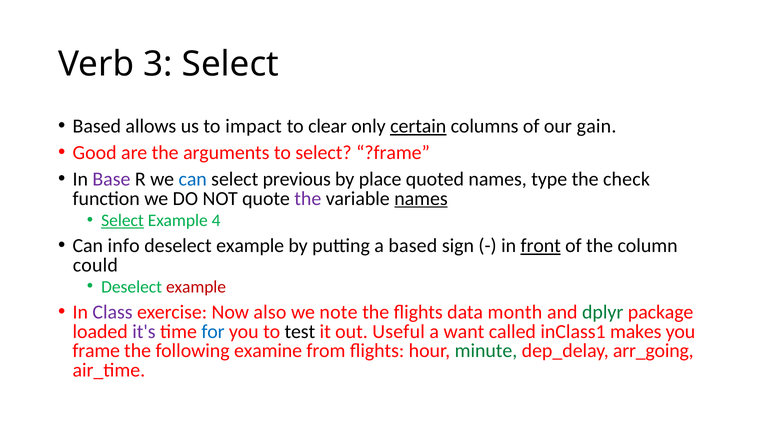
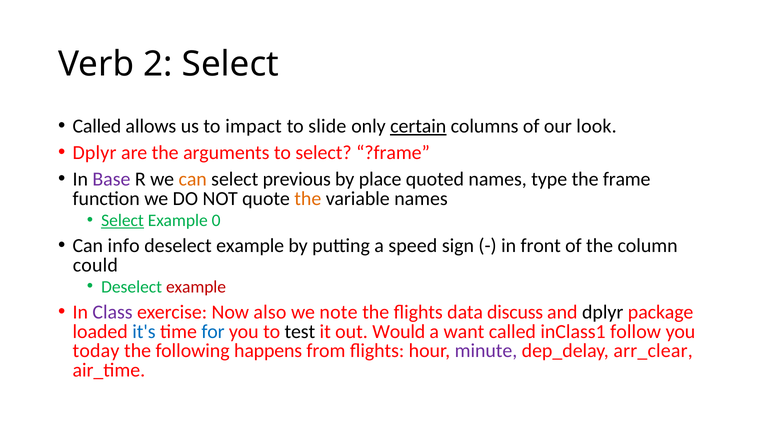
3: 3 -> 2
Based at (97, 126): Based -> Called
clear: clear -> slide
gain: gain -> look
Good at (95, 153): Good -> Dplyr
can at (193, 179) colour: blue -> orange
check: check -> frame
the at (308, 198) colour: purple -> orange
names at (421, 198) underline: present -> none
4: 4 -> 0
a based: based -> speed
front underline: present -> none
month: month -> discuss
dplyr at (603, 312) colour: green -> black
it's colour: purple -> blue
Useful: Useful -> Would
makes: makes -> follow
frame: frame -> today
examine: examine -> happens
minute colour: green -> purple
arr_going: arr_going -> arr_clear
